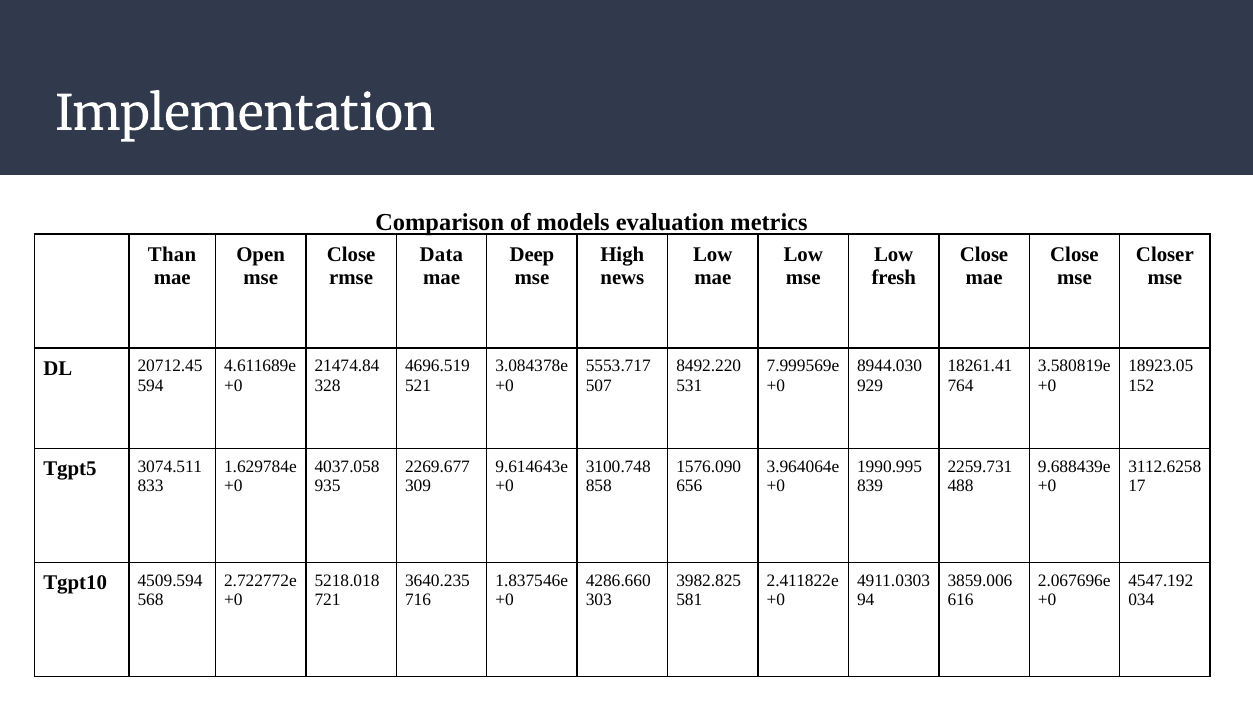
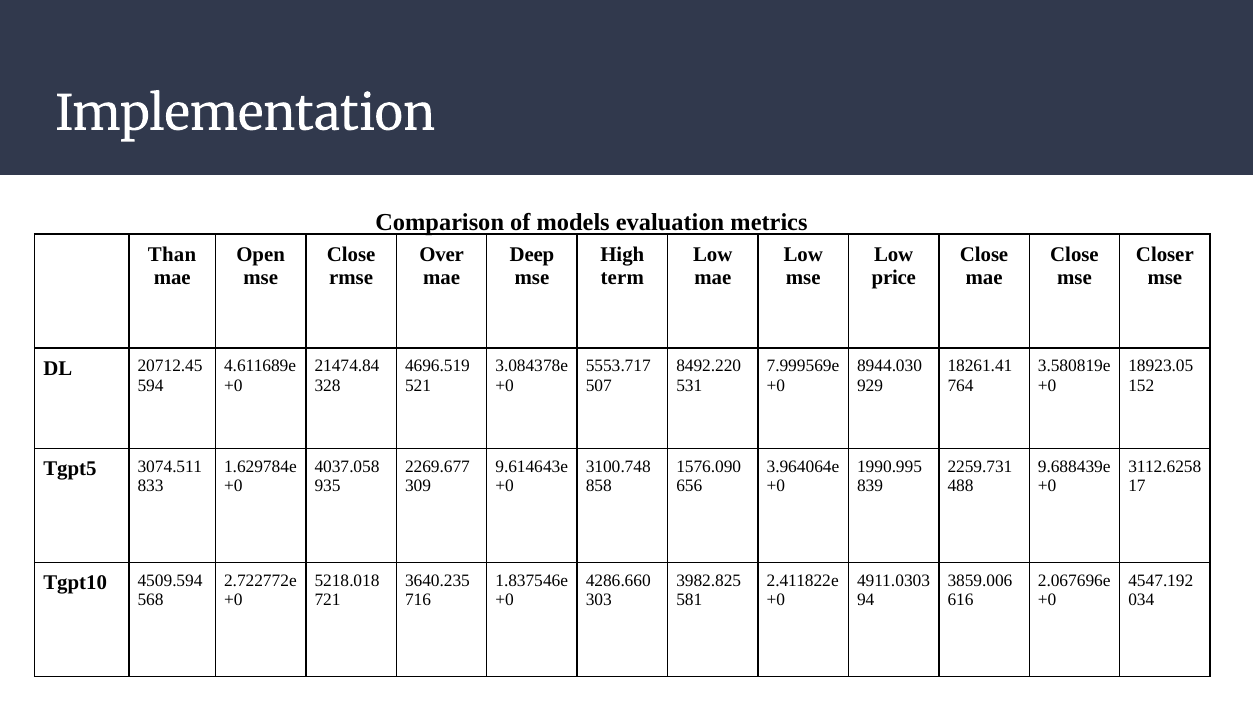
Data: Data -> Over
news: news -> term
fresh: fresh -> price
